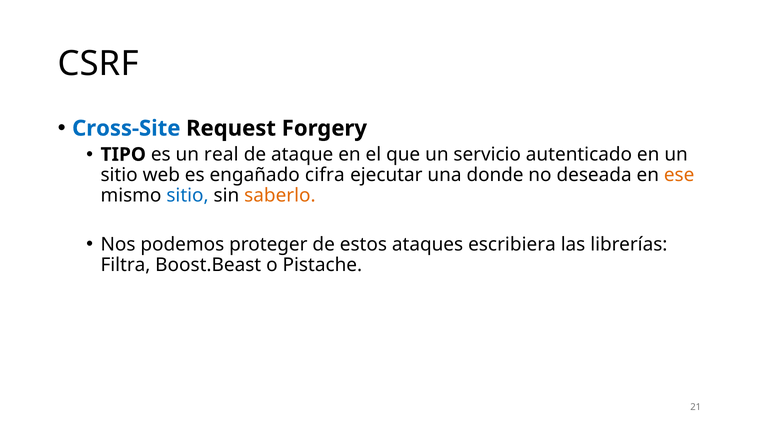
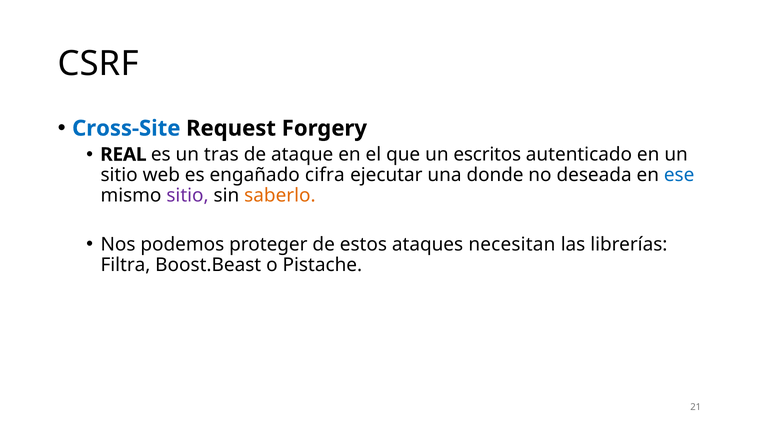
TIPO: TIPO -> REAL
real: real -> tras
servicio: servicio -> escritos
ese colour: orange -> blue
sitio at (188, 195) colour: blue -> purple
escribiera: escribiera -> necesitan
